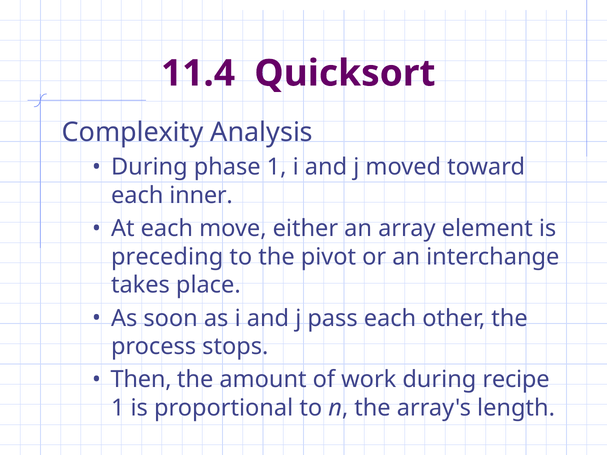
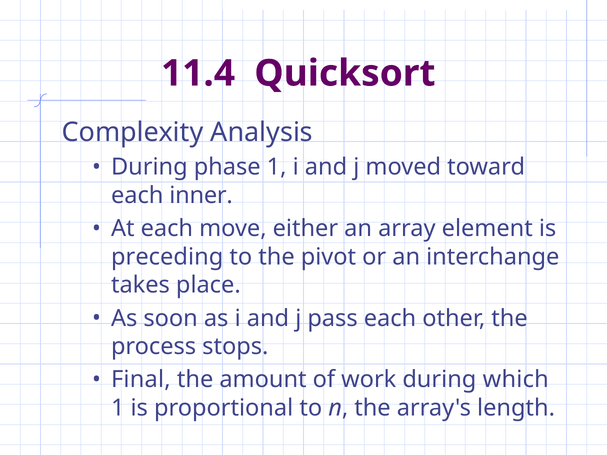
Then: Then -> Final
recipe: recipe -> which
